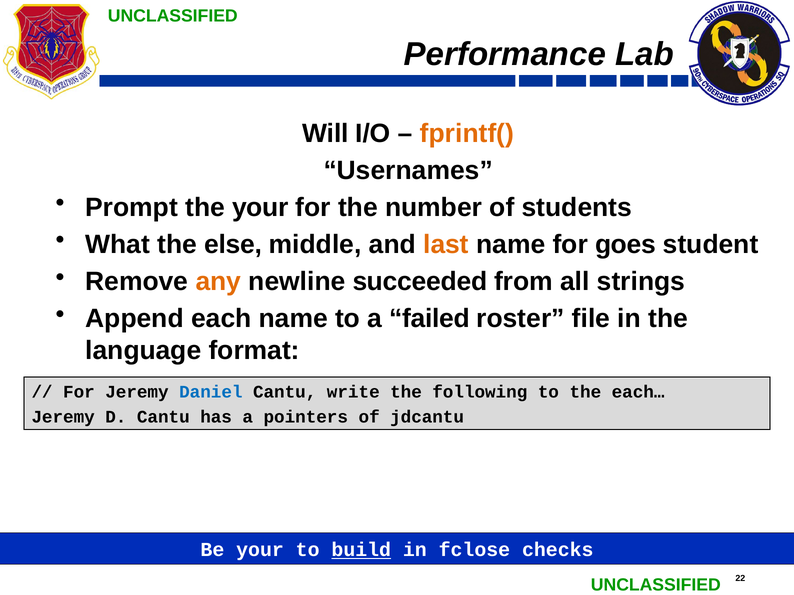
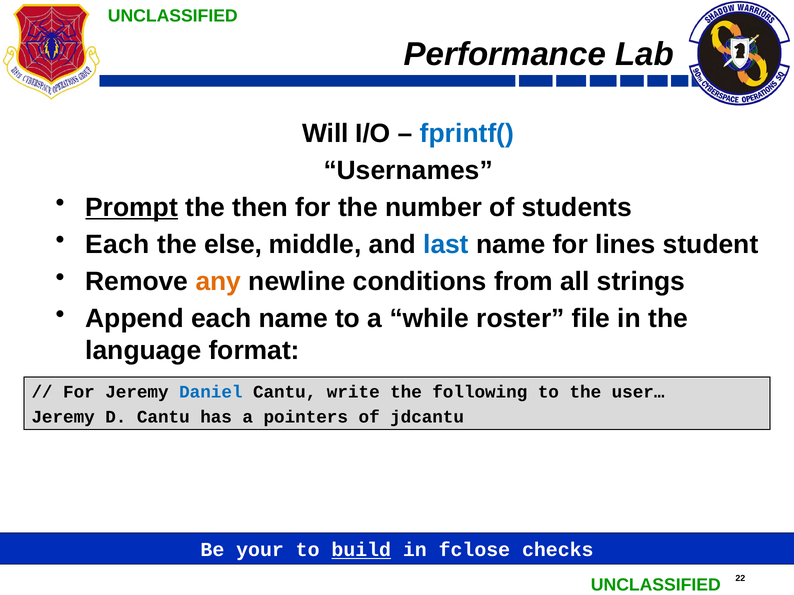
fprintf( colour: orange -> blue
Prompt underline: none -> present
the your: your -> then
What at (118, 245): What -> Each
last colour: orange -> blue
goes: goes -> lines
succeeded: succeeded -> conditions
failed: failed -> while
each…: each… -> user…
